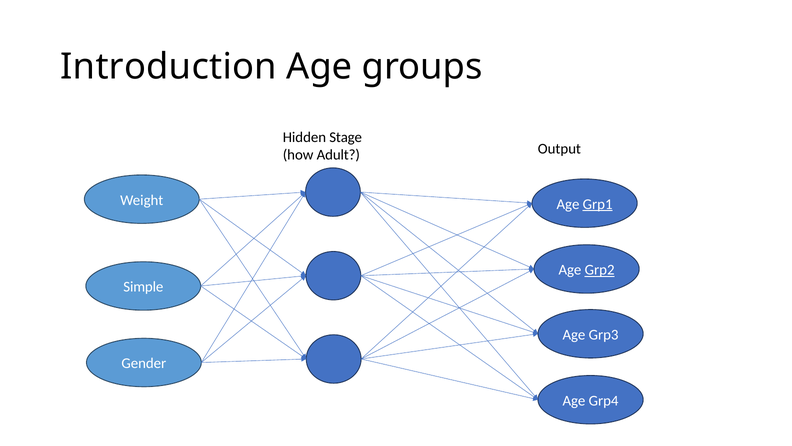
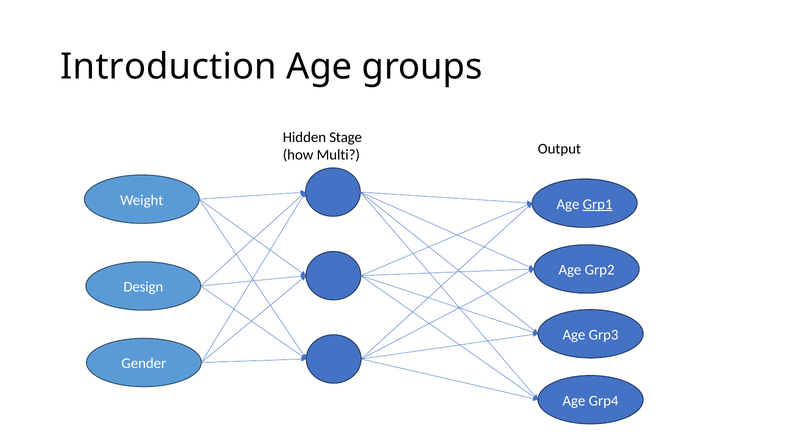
Adult: Adult -> Multi
Grp2 underline: present -> none
Simple: Simple -> Design
